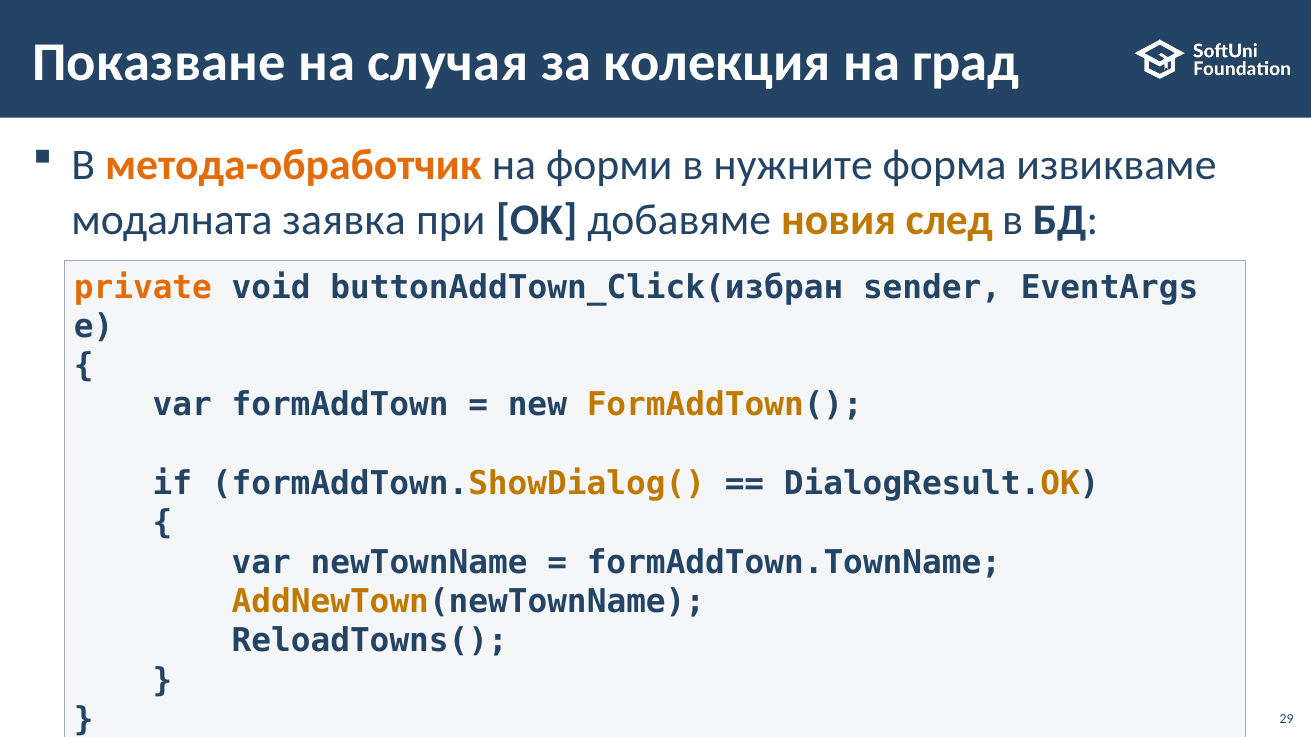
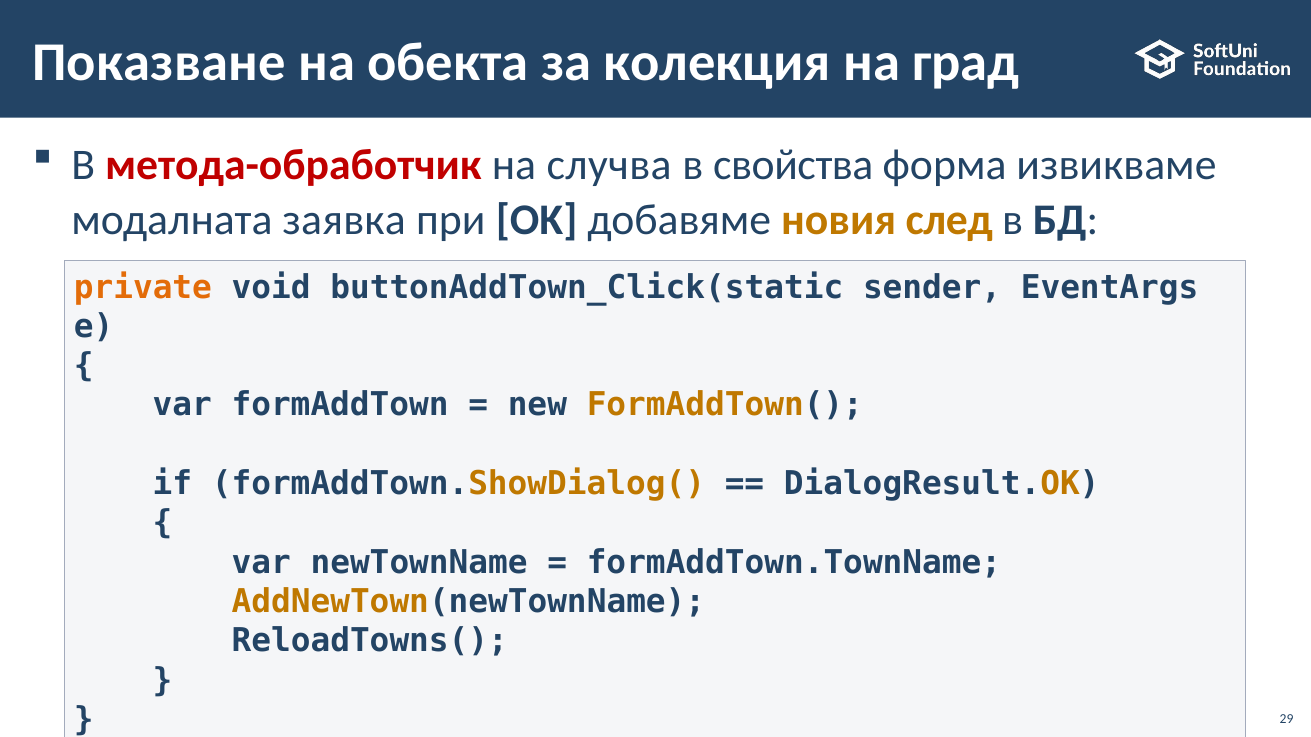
случая: случая -> обекта
метода-обработчик colour: orange -> red
форми: форми -> случва
нужните: нужните -> свойства
buttonAddTown_Click(избран: buttonAddTown_Click(избран -> buttonAddTown_Click(static
